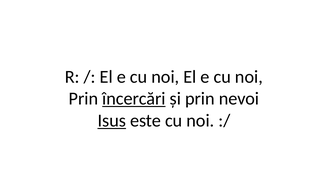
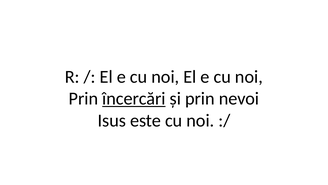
Isus underline: present -> none
